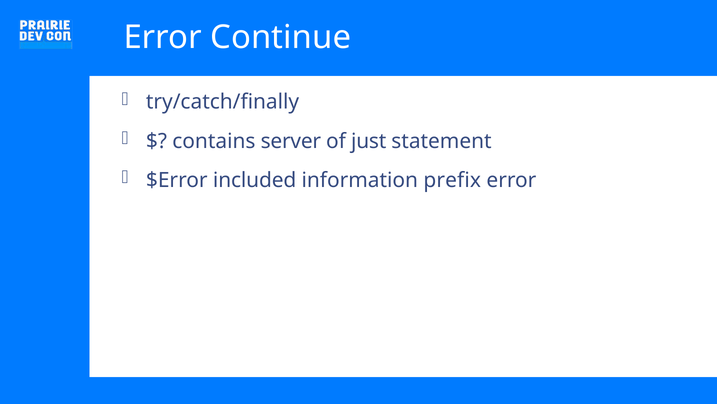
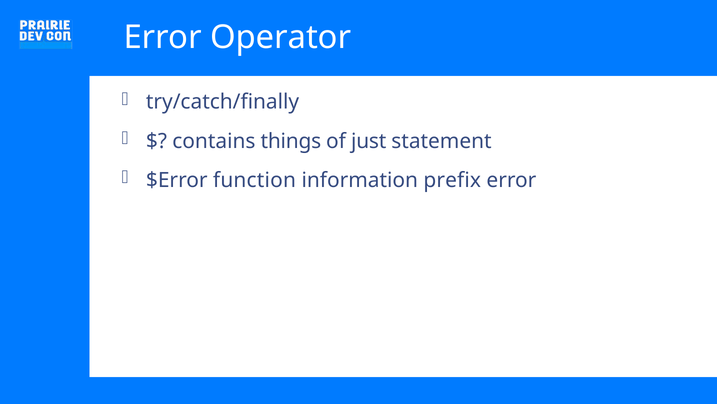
Continue: Continue -> Operator
server: server -> things
included: included -> function
